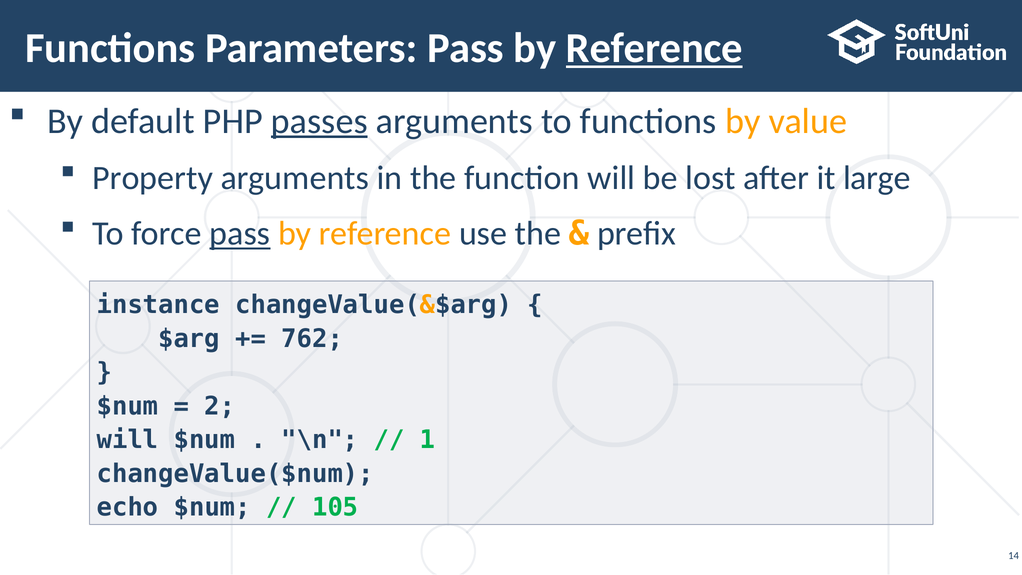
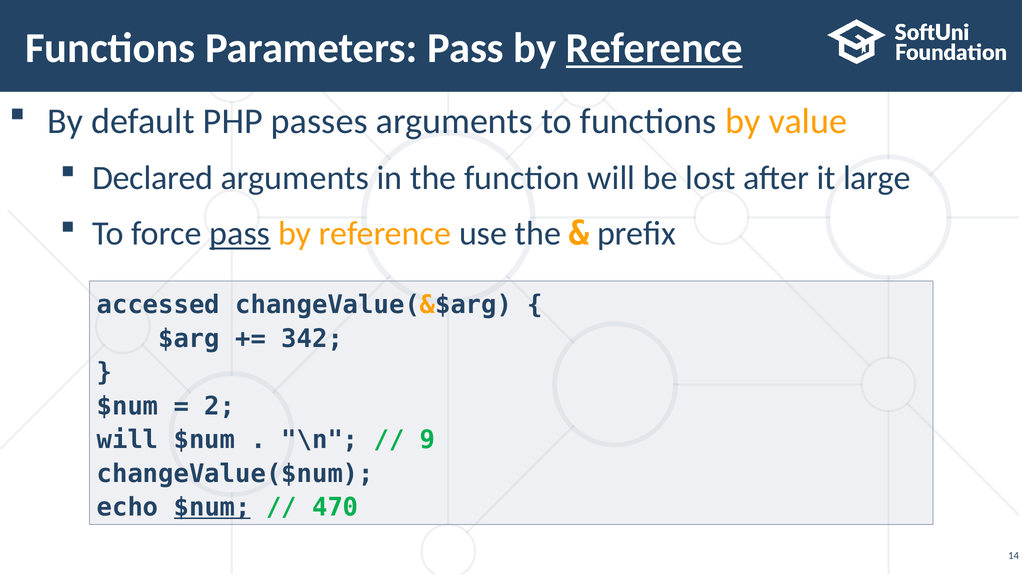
passes underline: present -> none
Property: Property -> Declared
instance: instance -> accessed
762: 762 -> 342
1: 1 -> 9
$num at (212, 507) underline: none -> present
105: 105 -> 470
